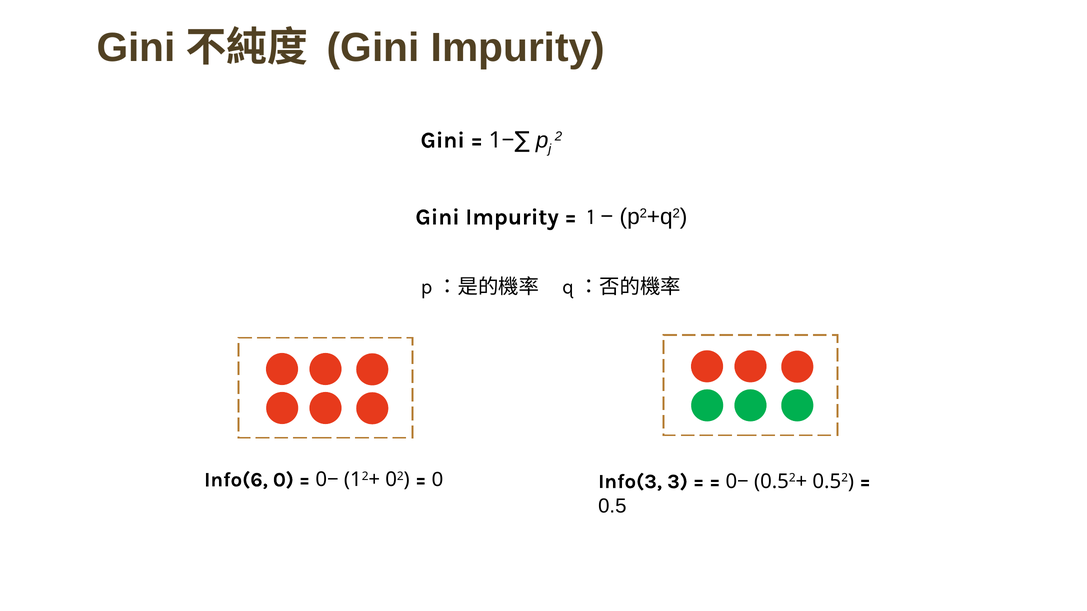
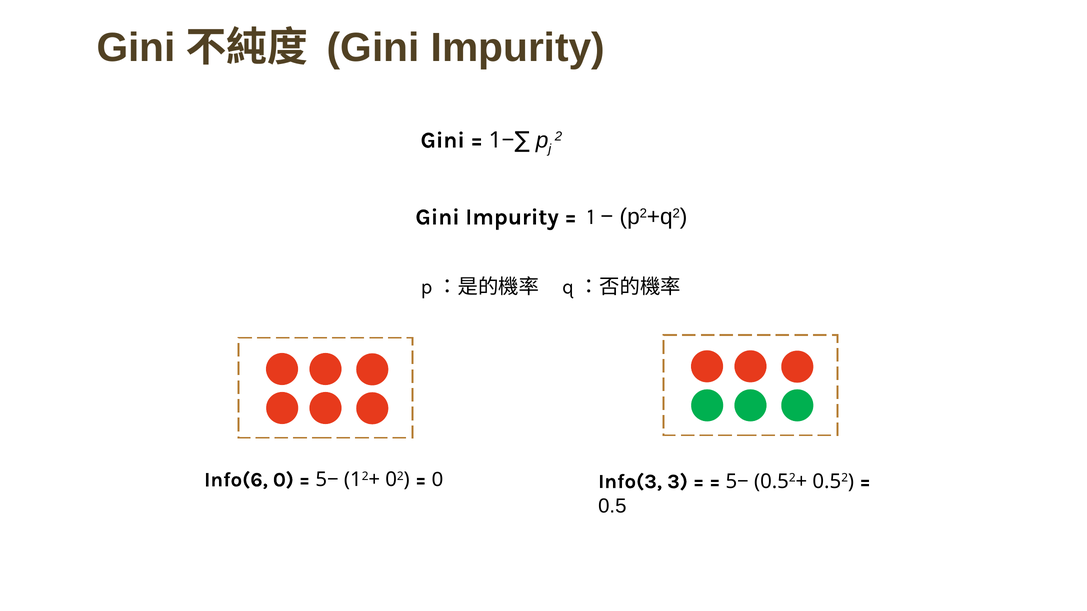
0− at (327, 480): 0− -> 5−
0− at (737, 482): 0− -> 5−
